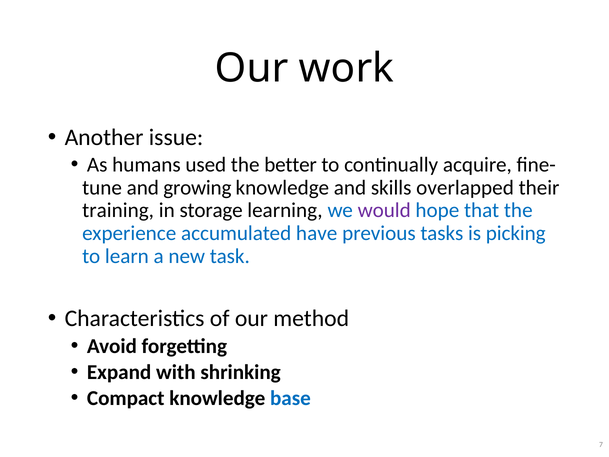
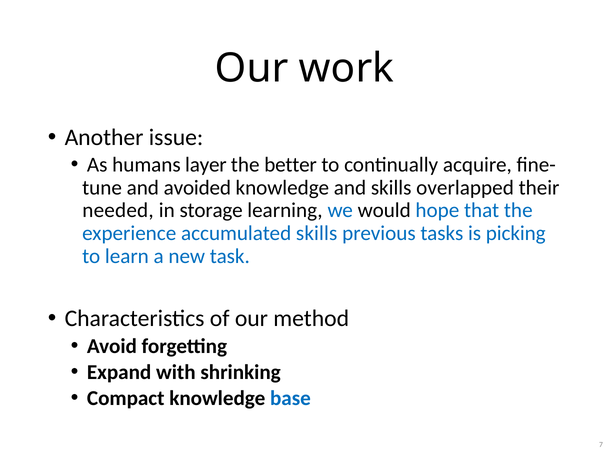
used: used -> layer
growing: growing -> avoided
training: training -> needed
would colour: purple -> black
accumulated have: have -> skills
